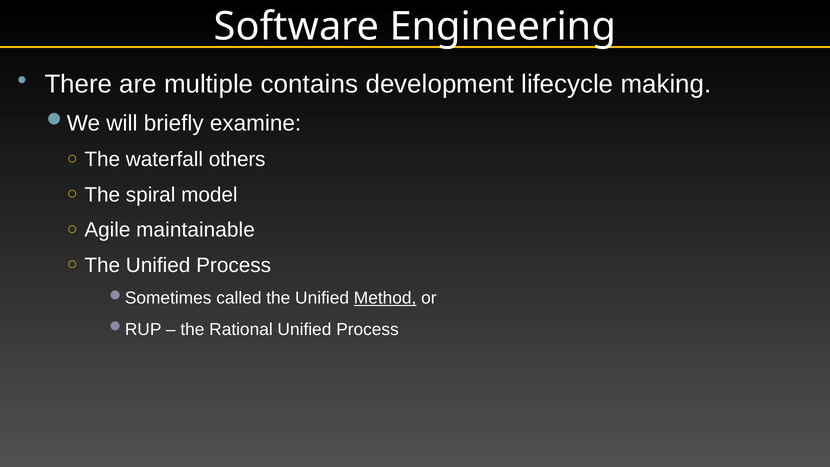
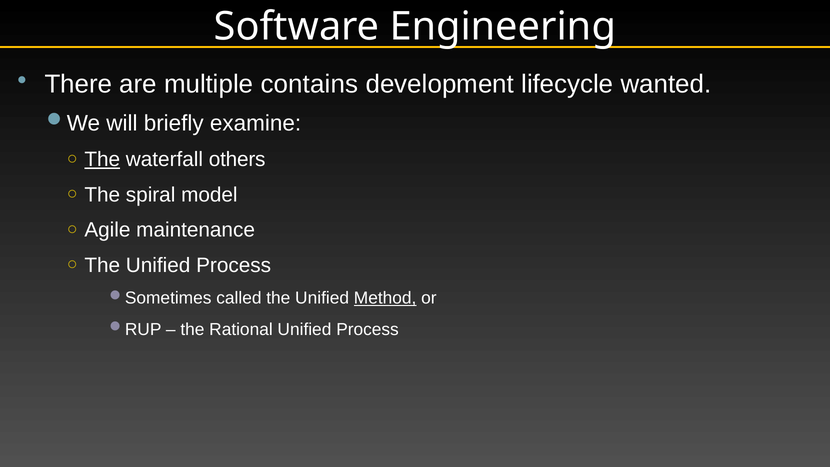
making: making -> wanted
The at (102, 159) underline: none -> present
maintainable: maintainable -> maintenance
